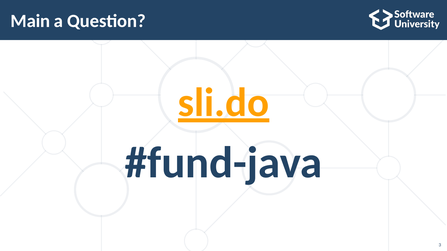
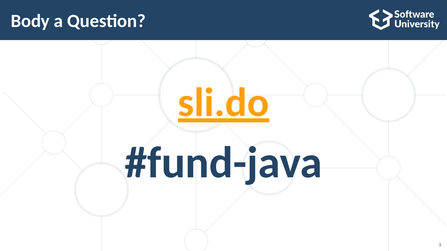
Main: Main -> Body
